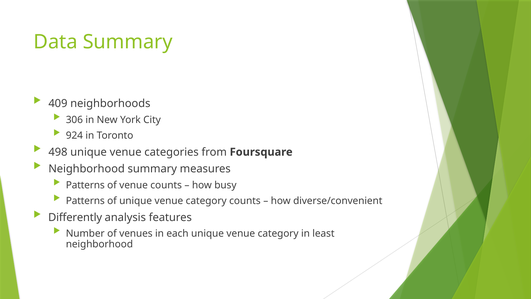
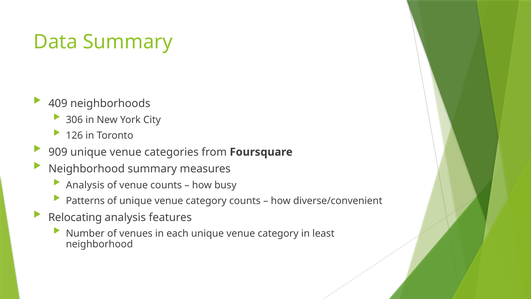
924: 924 -> 126
498: 498 -> 909
Patterns at (85, 185): Patterns -> Analysis
Differently: Differently -> Relocating
